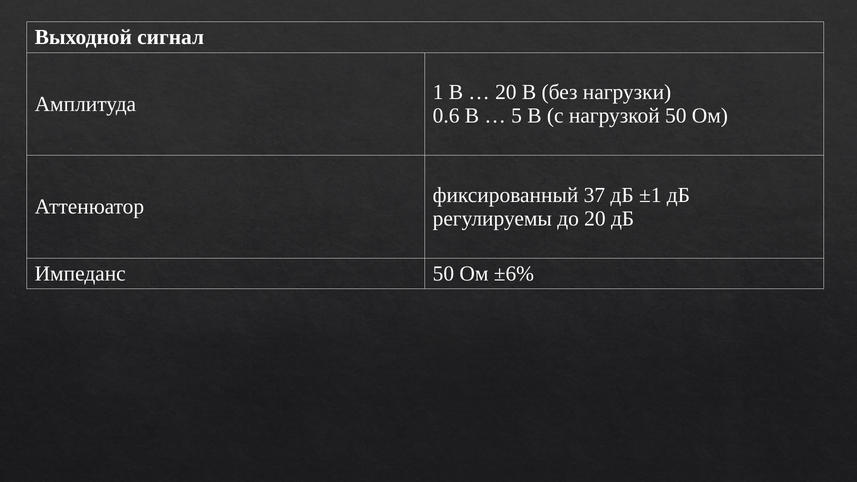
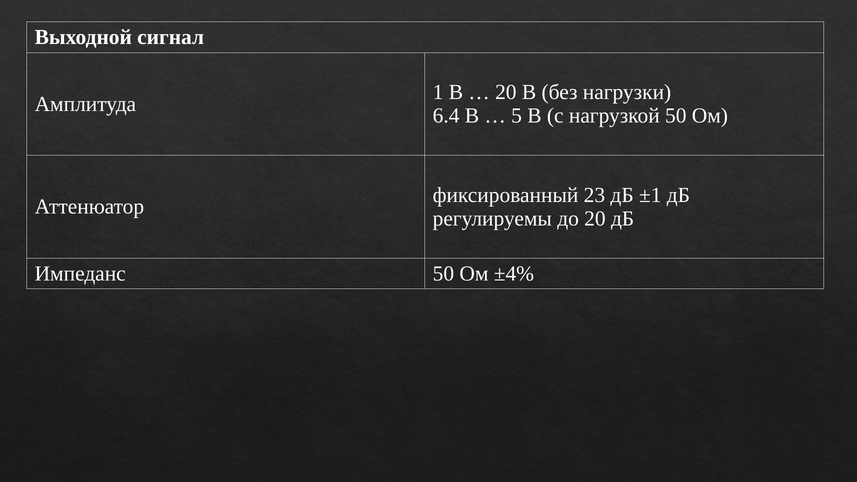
0.6: 0.6 -> 6.4
37: 37 -> 23
±6%: ±6% -> ±4%
